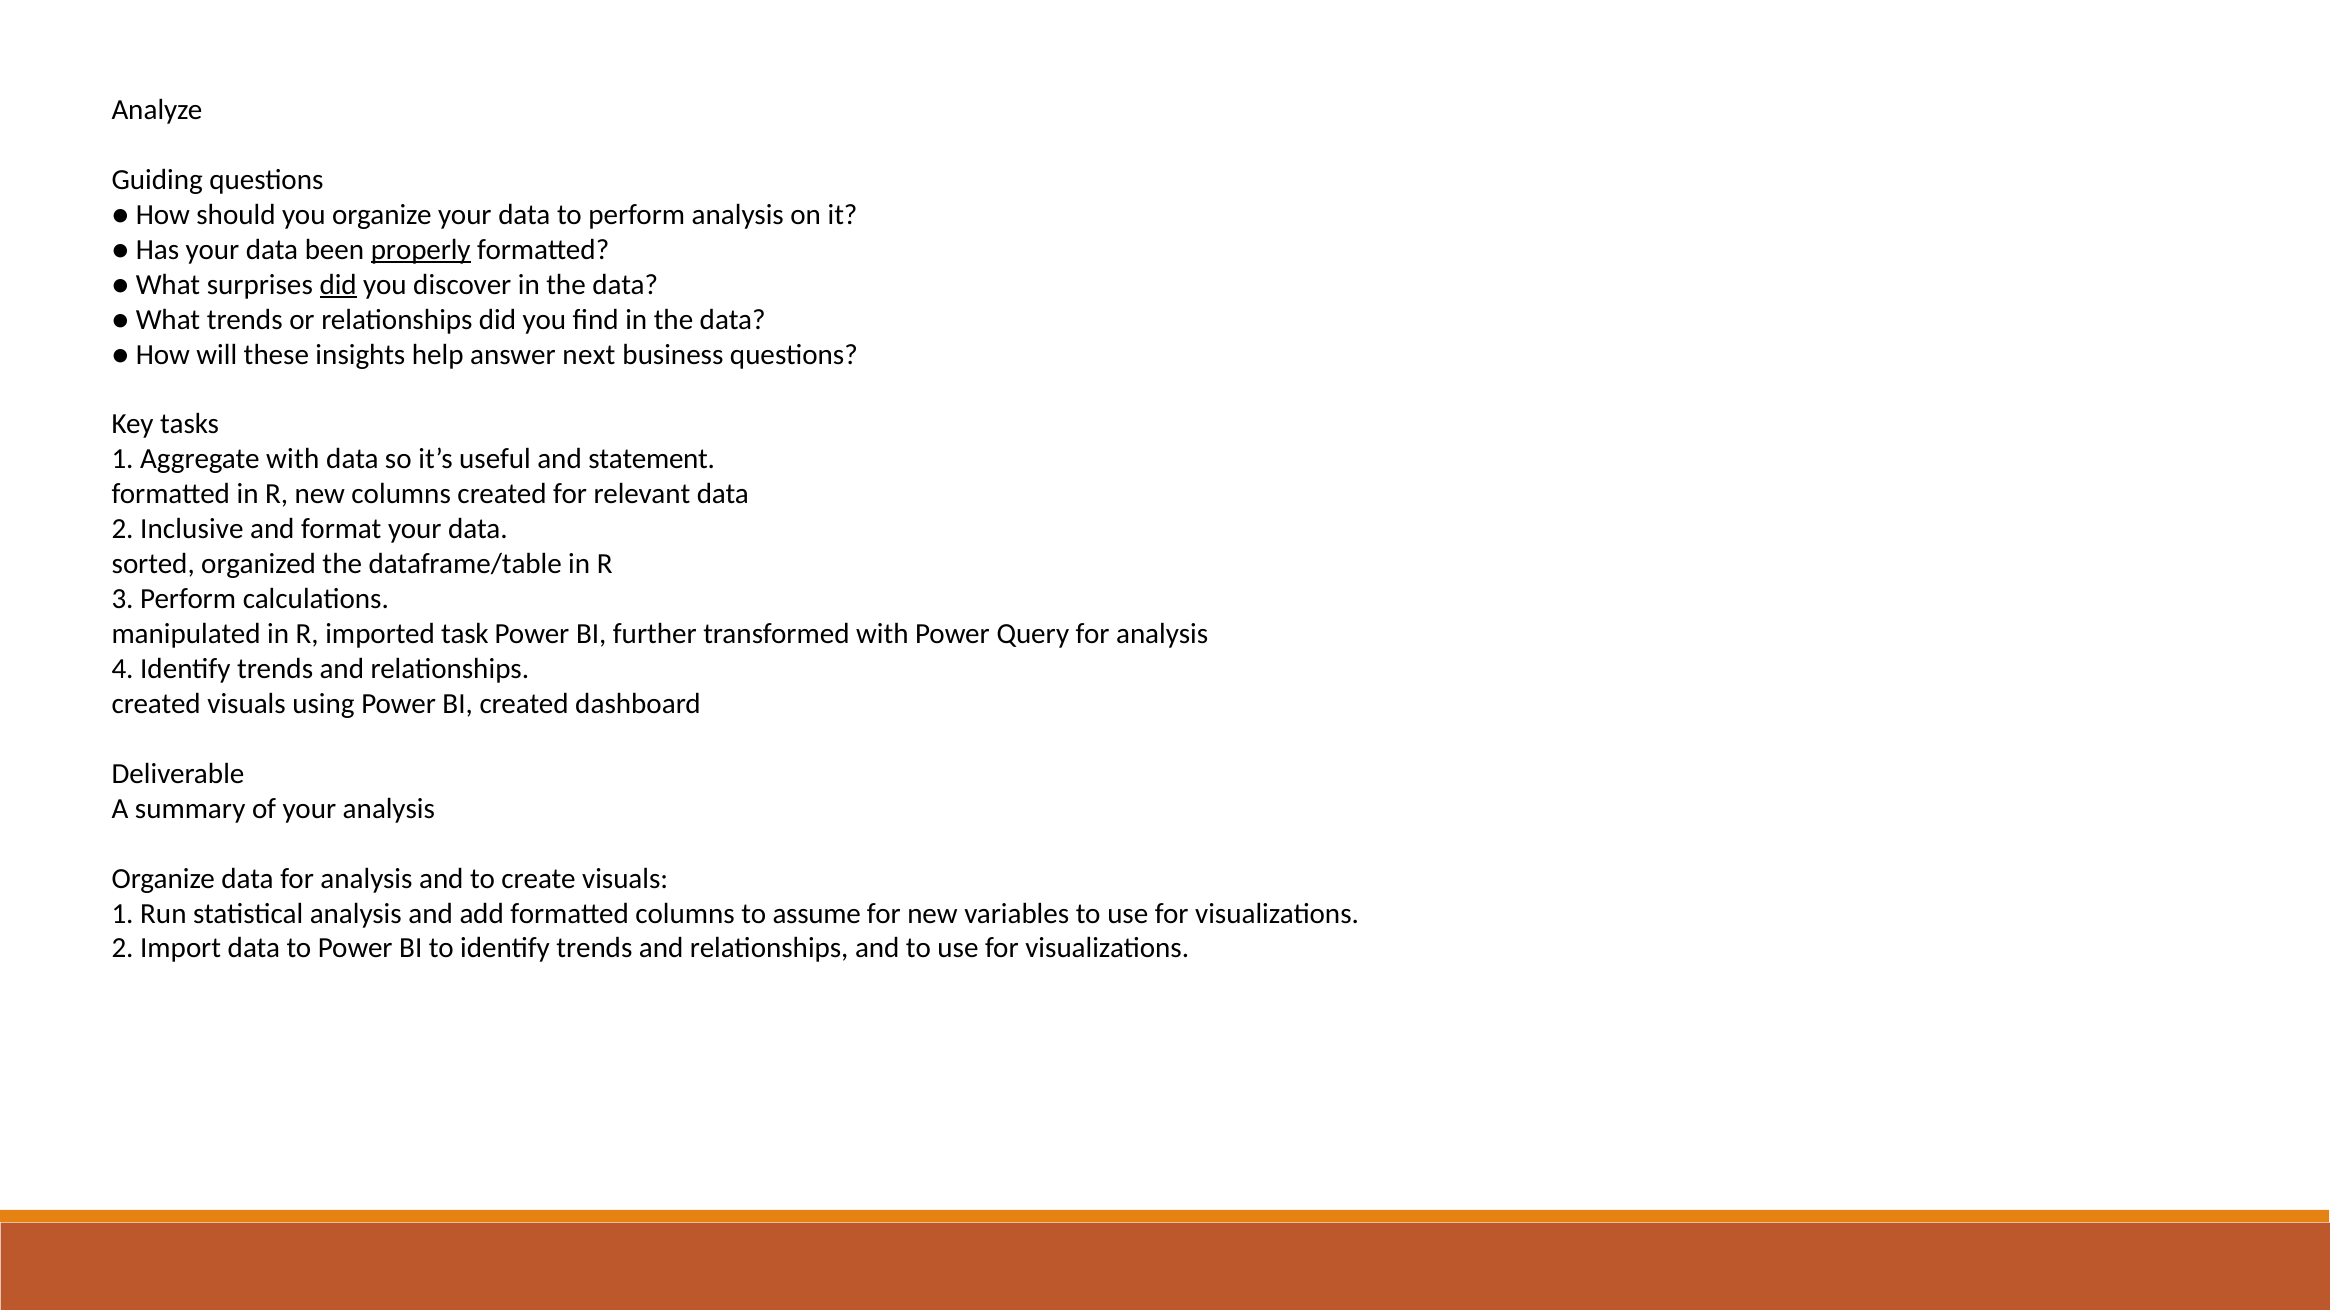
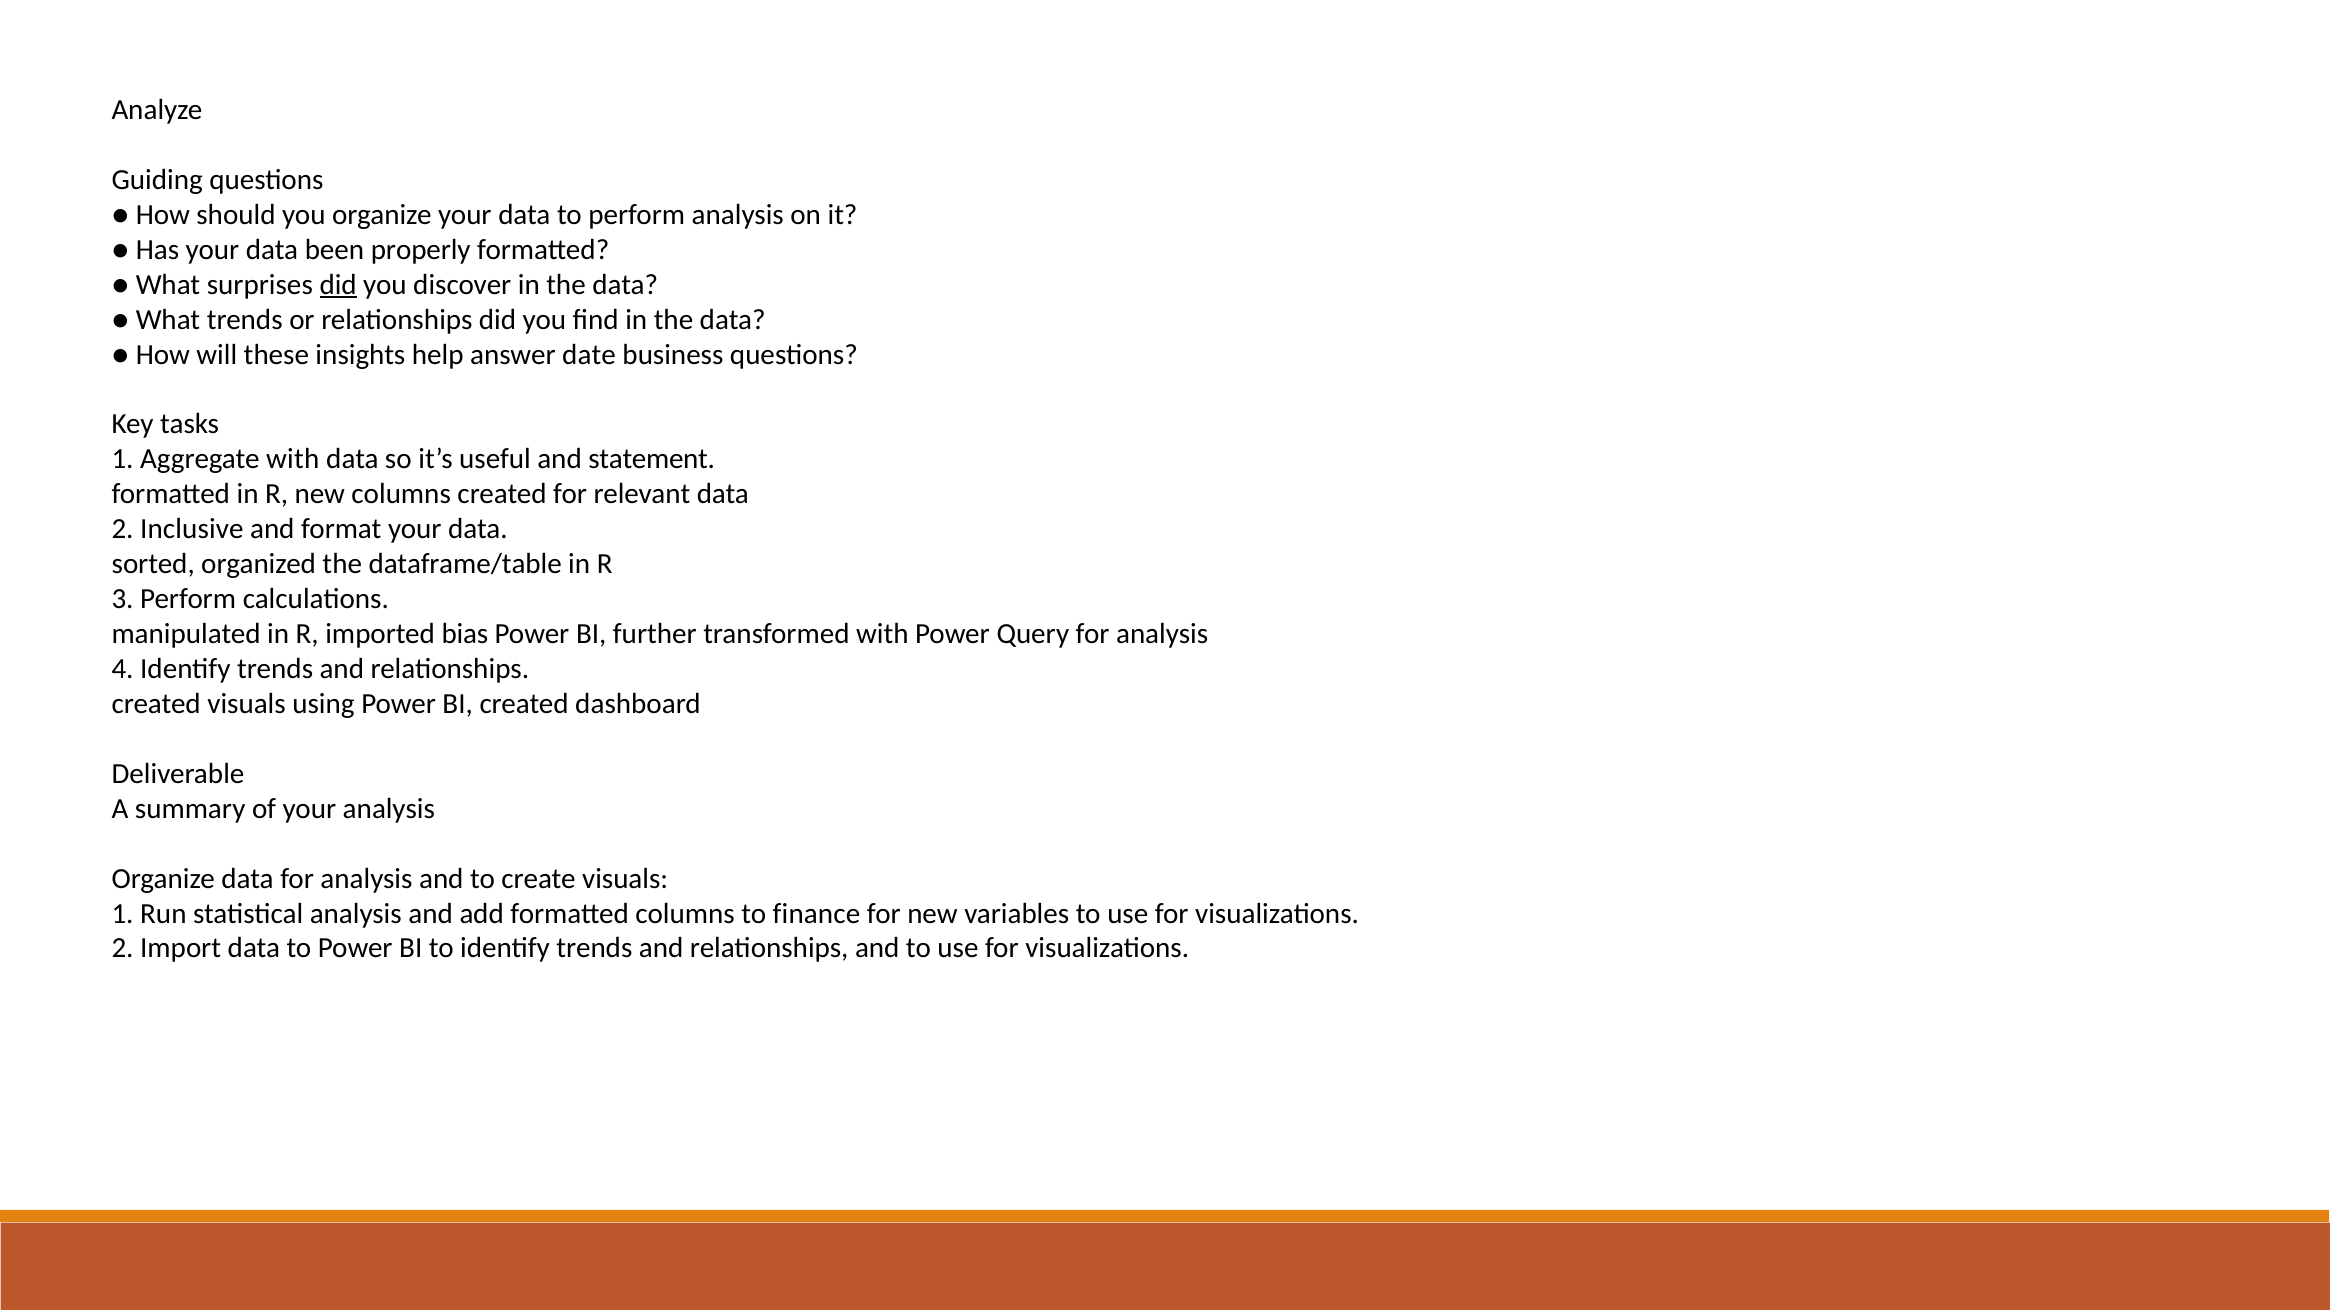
properly underline: present -> none
next: next -> date
task: task -> bias
assume: assume -> finance
